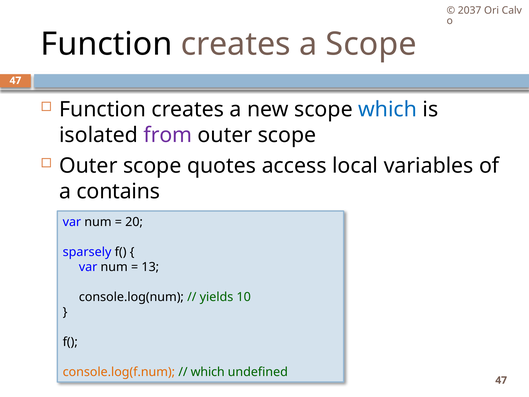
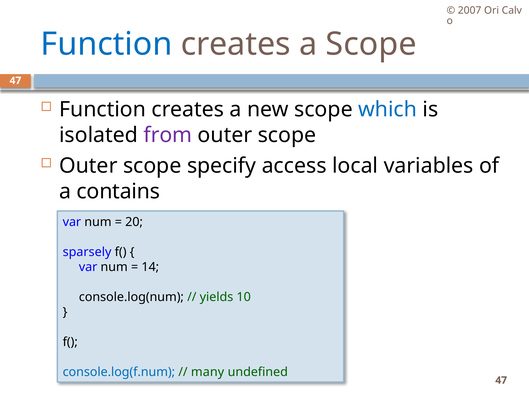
2037: 2037 -> 2007
Function at (107, 44) colour: black -> blue
quotes: quotes -> specify
13: 13 -> 14
console.log(f.num colour: orange -> blue
which at (208, 372): which -> many
